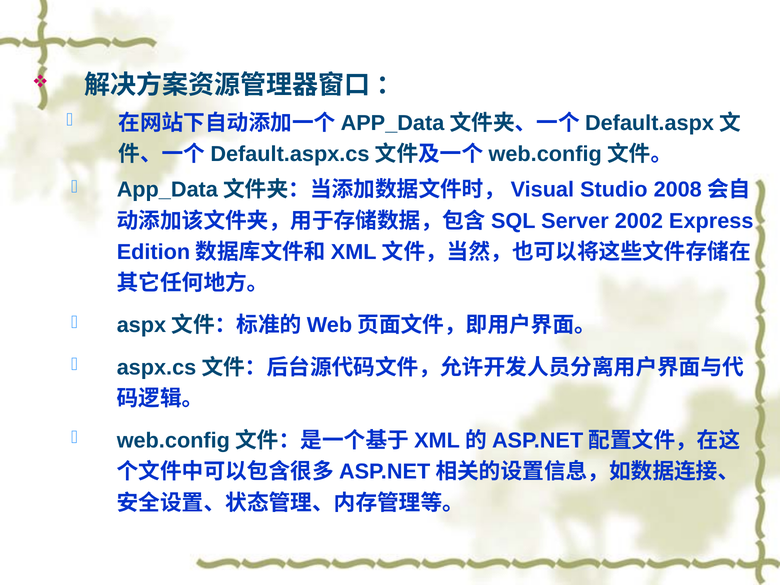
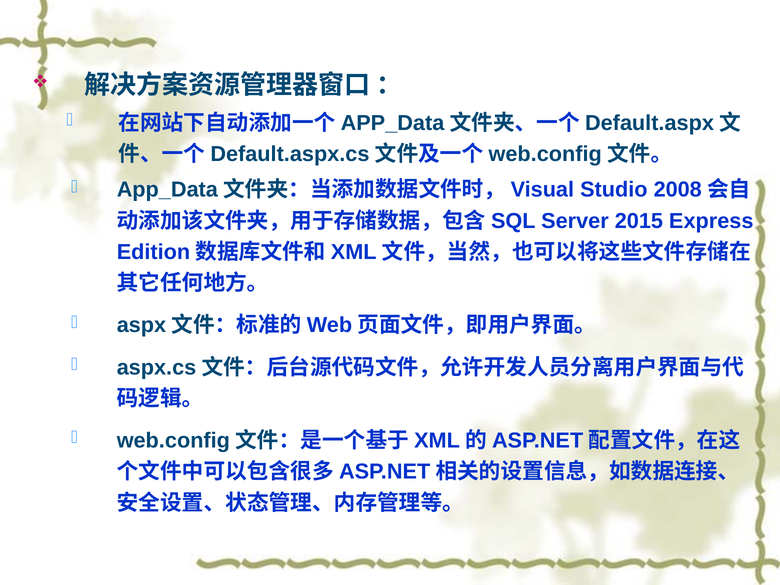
2002: 2002 -> 2015
